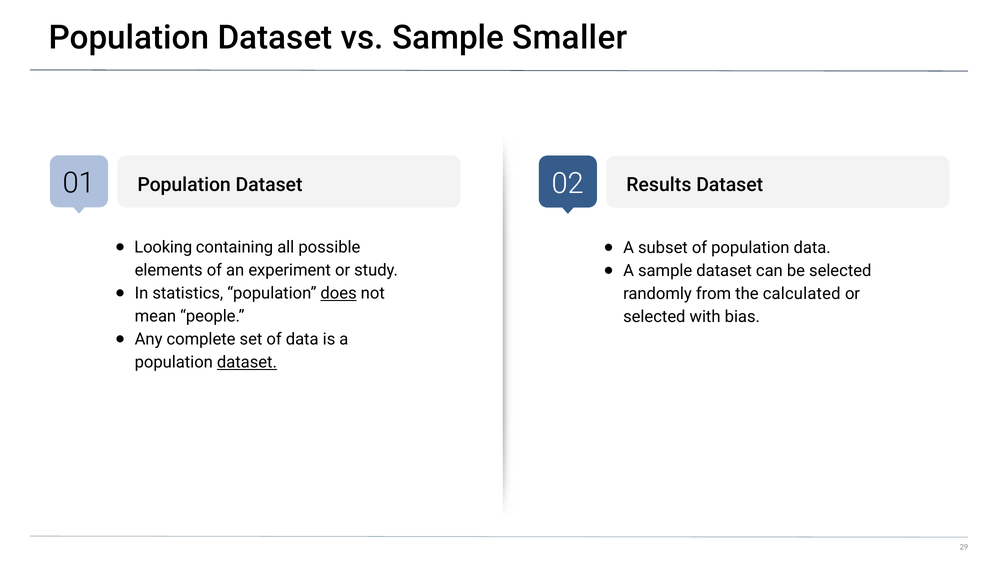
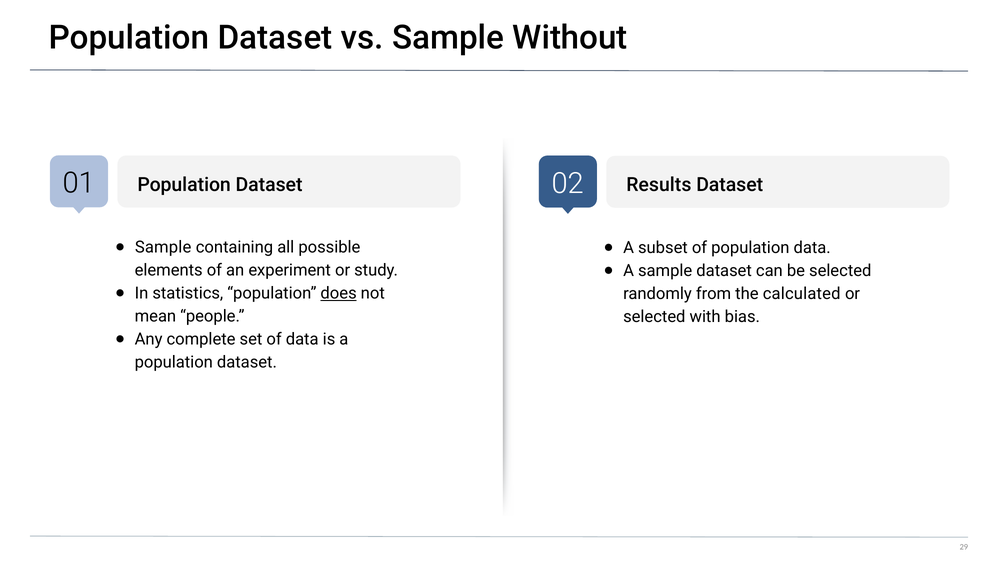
Smaller: Smaller -> Without
Looking at (163, 247): Looking -> Sample
dataset at (247, 362) underline: present -> none
